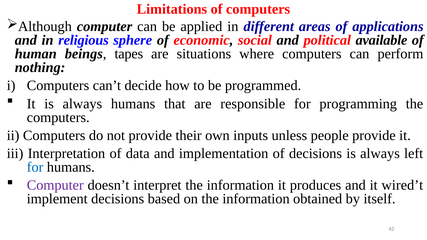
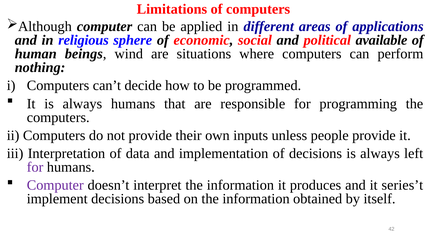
tapes: tapes -> wind
for at (35, 167) colour: blue -> purple
wired’t: wired’t -> series’t
